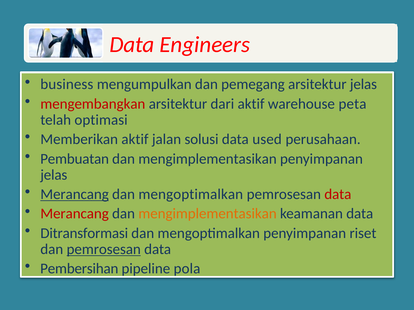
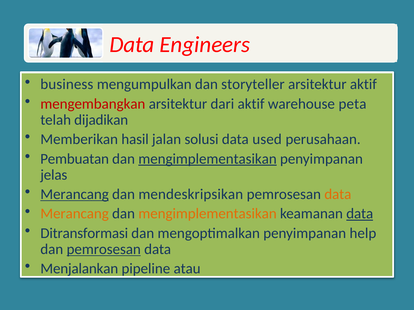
pemegang: pemegang -> storyteller
arsitektur jelas: jelas -> aktif
optimasi: optimasi -> dijadikan
Memberikan aktif: aktif -> hasil
mengimplementasikan at (208, 159) underline: none -> present
mengoptimalkan at (191, 195): mengoptimalkan -> mendeskripsikan
data at (338, 195) colour: red -> orange
Merancang at (75, 214) colour: red -> orange
data at (360, 214) underline: none -> present
riset: riset -> help
Pembersihan: Pembersihan -> Menjalankan
pola: pola -> atau
